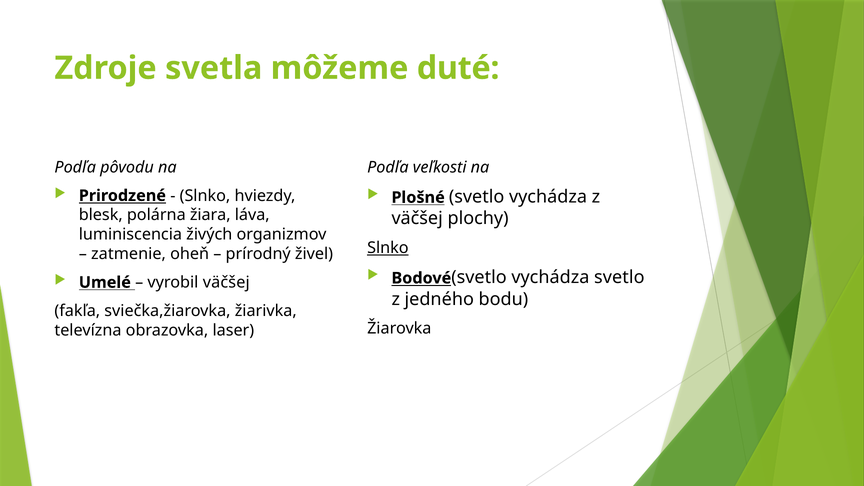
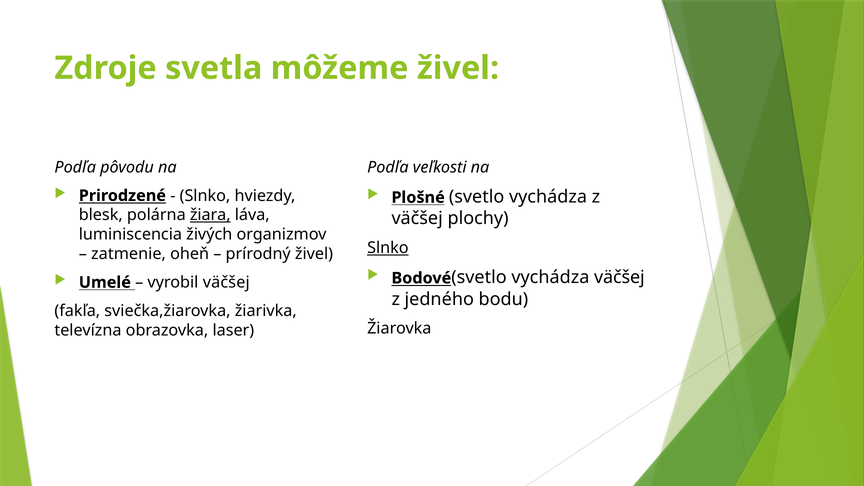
môžeme duté: duté -> živel
žiara underline: none -> present
vychádza svetlo: svetlo -> väčšej
